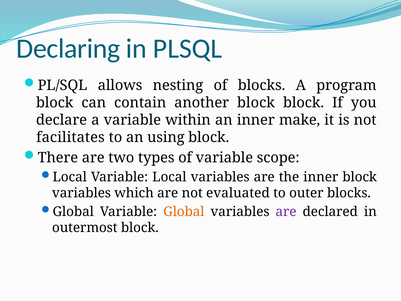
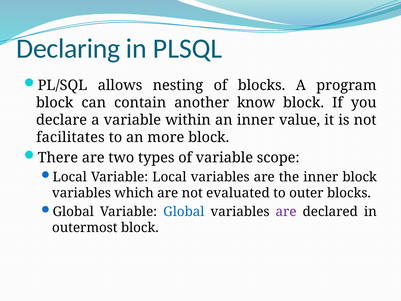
another block: block -> know
make: make -> value
using: using -> more
Global at (184, 212) colour: orange -> blue
